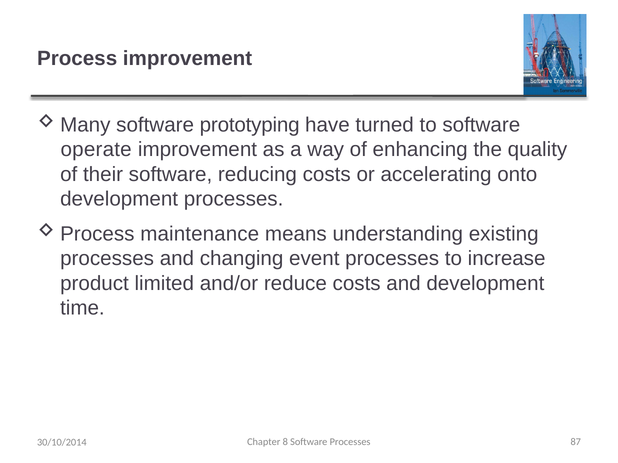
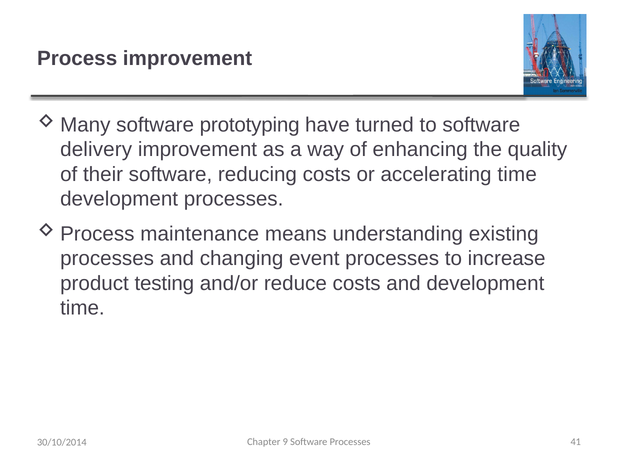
operate: operate -> delivery
accelerating onto: onto -> time
limited: limited -> testing
8: 8 -> 9
87: 87 -> 41
